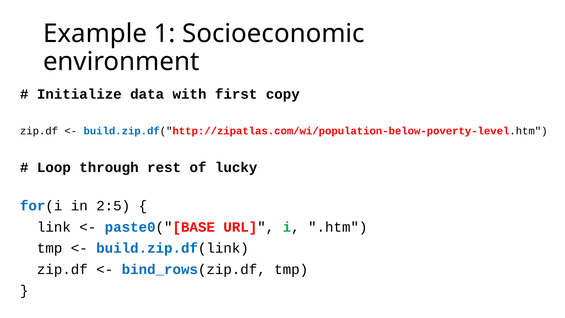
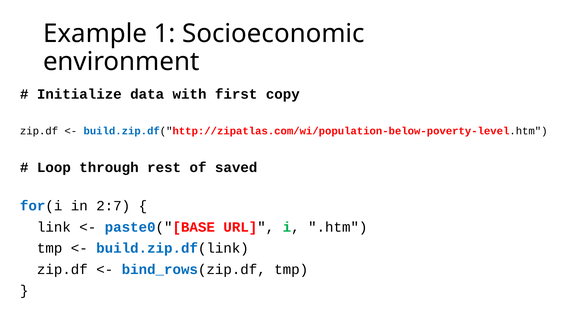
lucky: lucky -> saved
2:5: 2:5 -> 2:7
